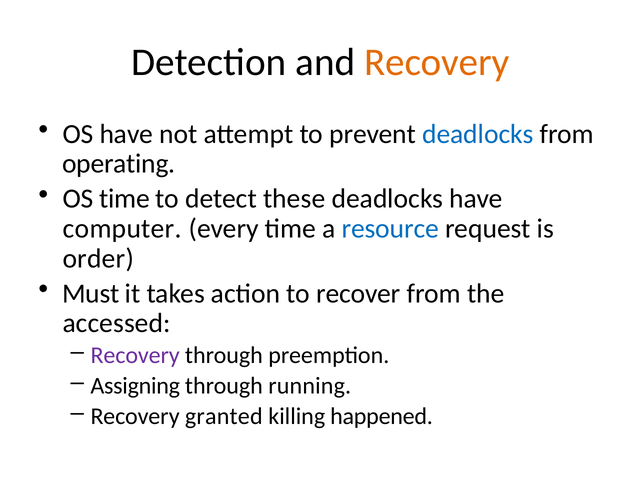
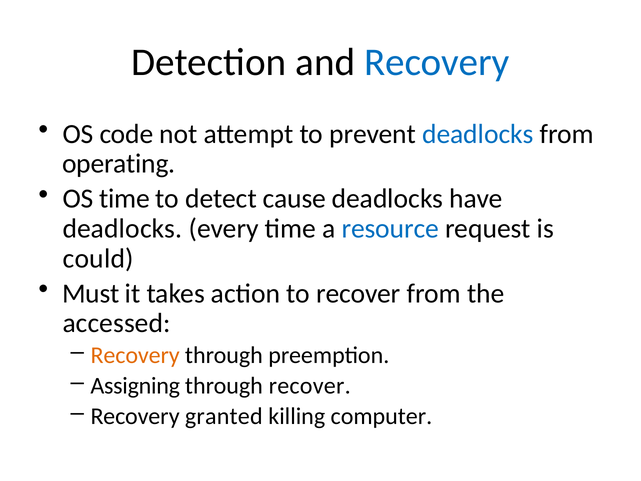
Recovery at (437, 62) colour: orange -> blue
OS have: have -> code
these: these -> cause
computer at (122, 228): computer -> deadlocks
order: order -> could
Recovery at (135, 355) colour: purple -> orange
through running: running -> recover
happened: happened -> computer
